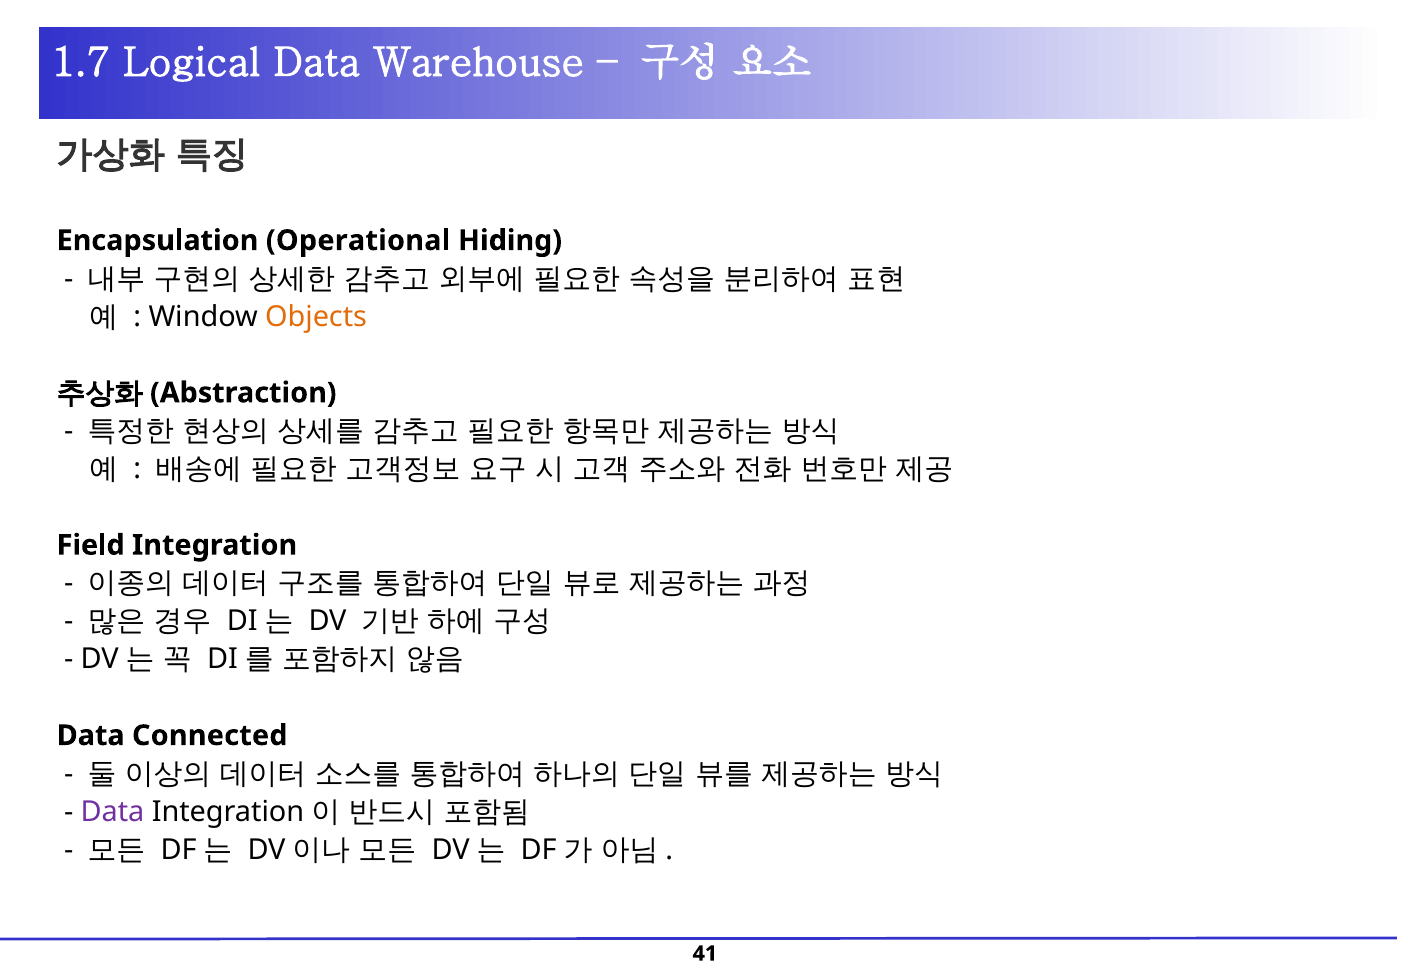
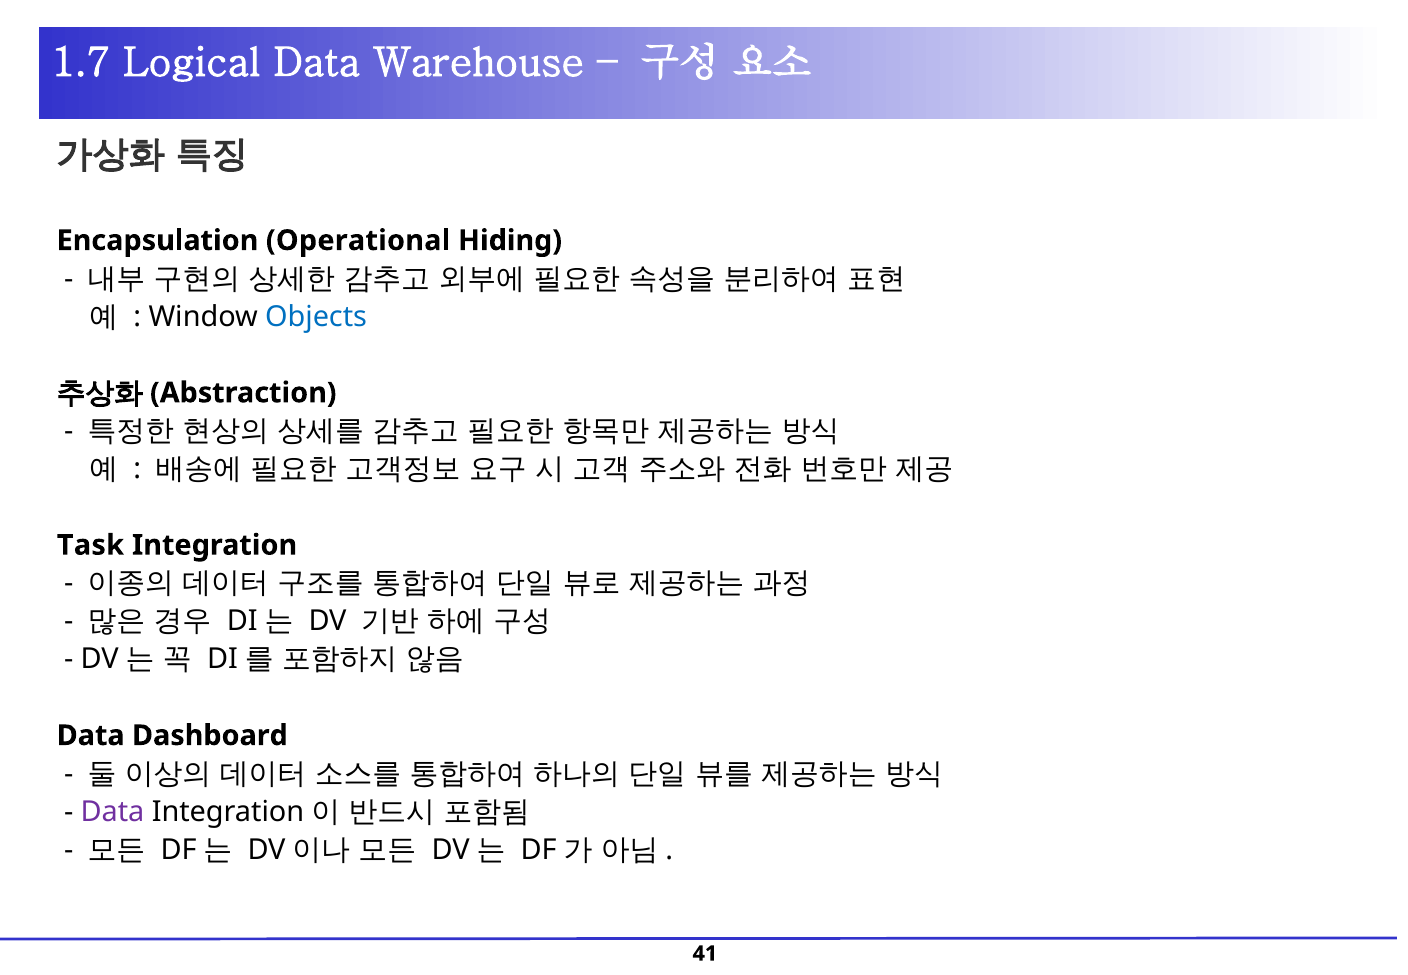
Objects colour: orange -> blue
Field: Field -> Task
Connected: Connected -> Dashboard
